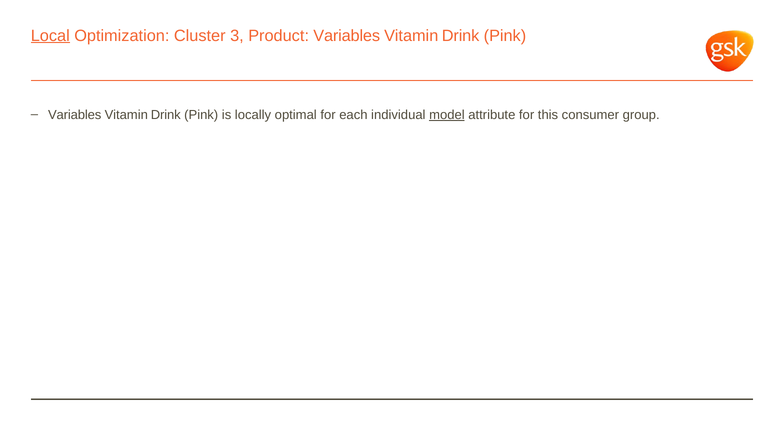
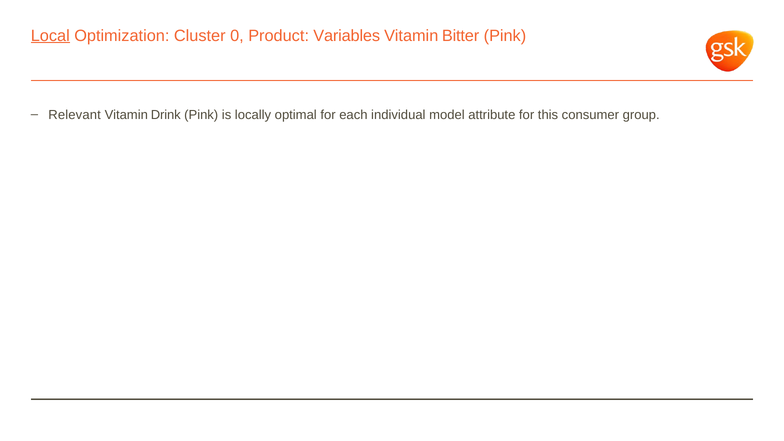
3: 3 -> 0
Drink at (461, 36): Drink -> Bitter
Variables at (75, 115): Variables -> Relevant
model underline: present -> none
